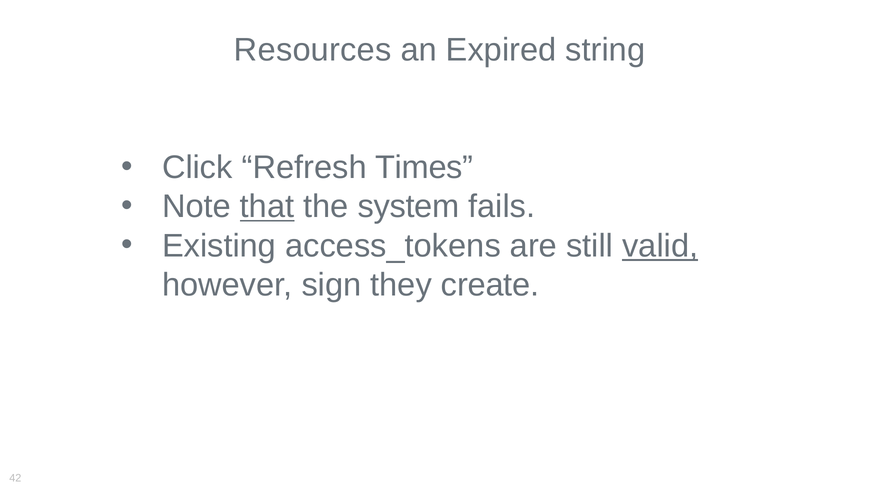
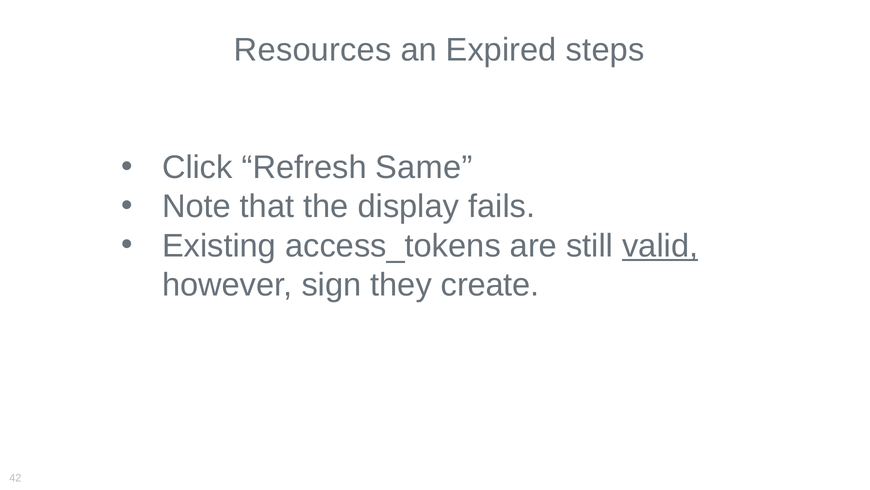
string: string -> steps
Times: Times -> Same
that underline: present -> none
system: system -> display
